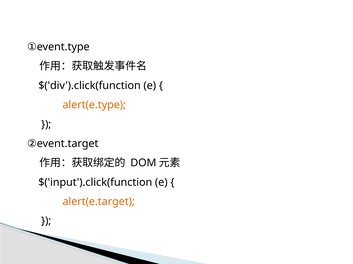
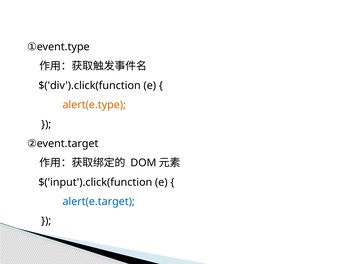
alert(e.target colour: orange -> blue
